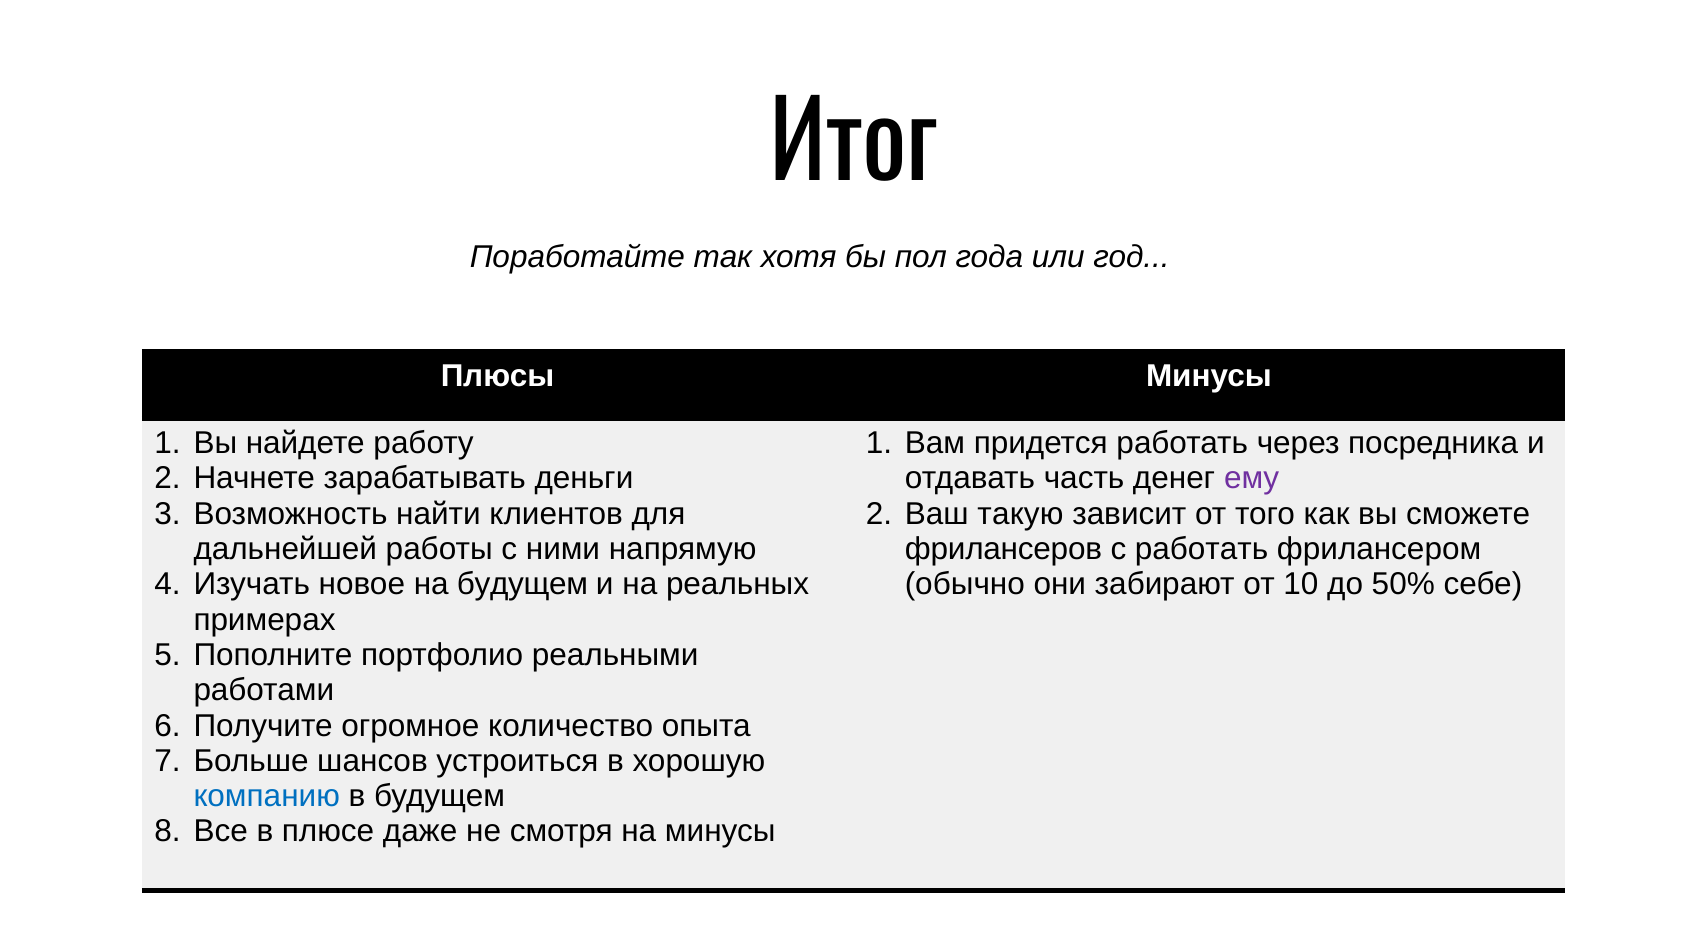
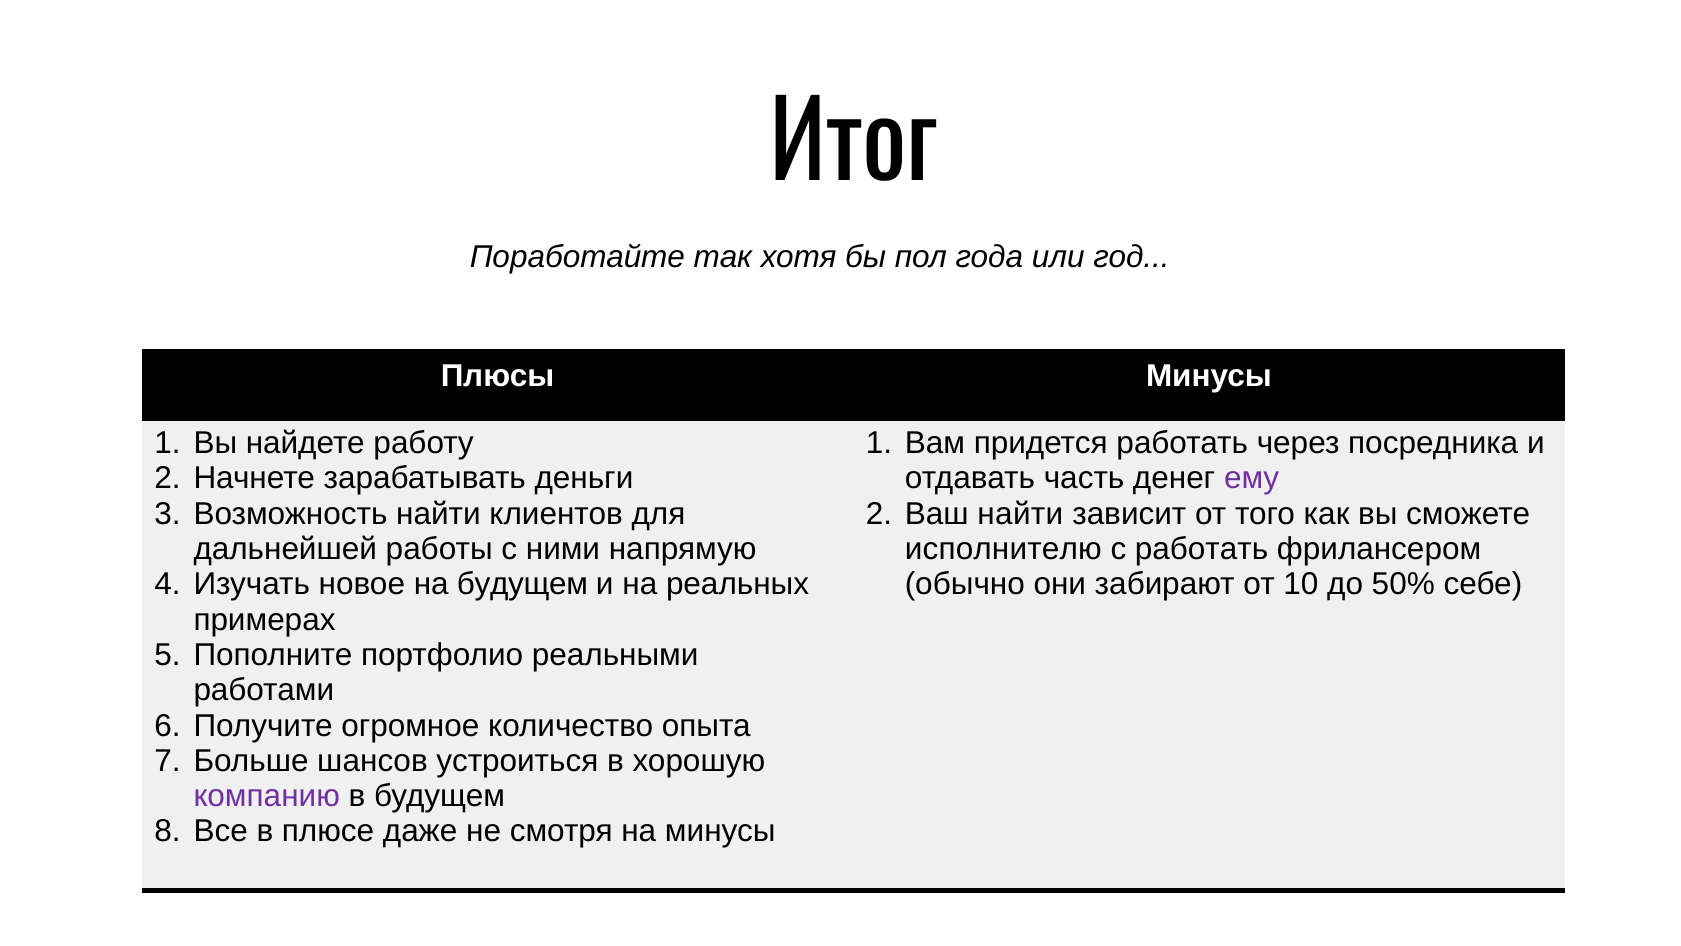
Ваш такую: такую -> найти
фрилансеров: фрилансеров -> исполнителю
компанию colour: blue -> purple
